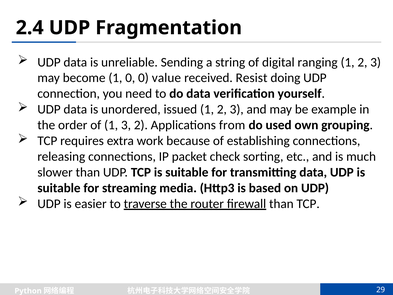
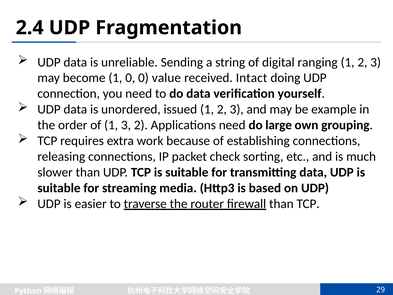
Resist: Resist -> Intact
Applications from: from -> need
used: used -> large
